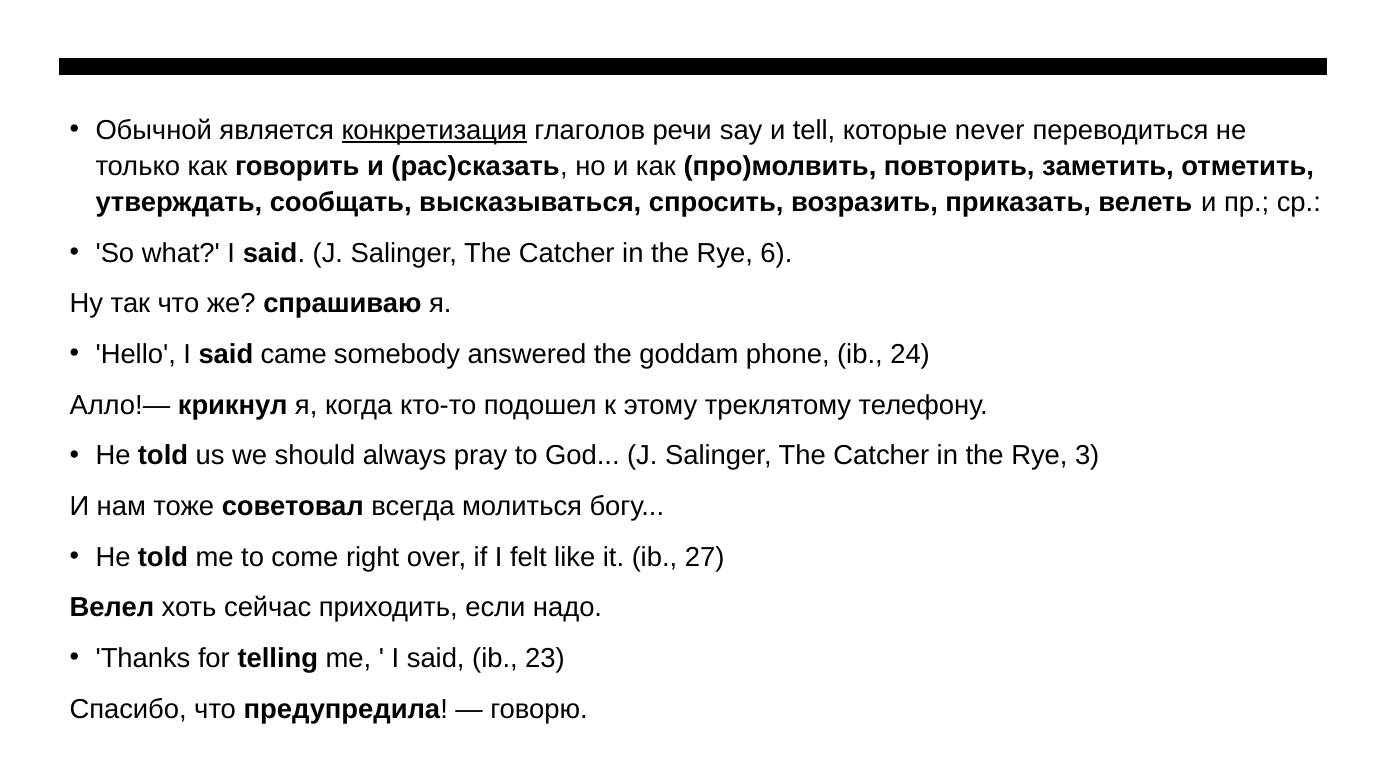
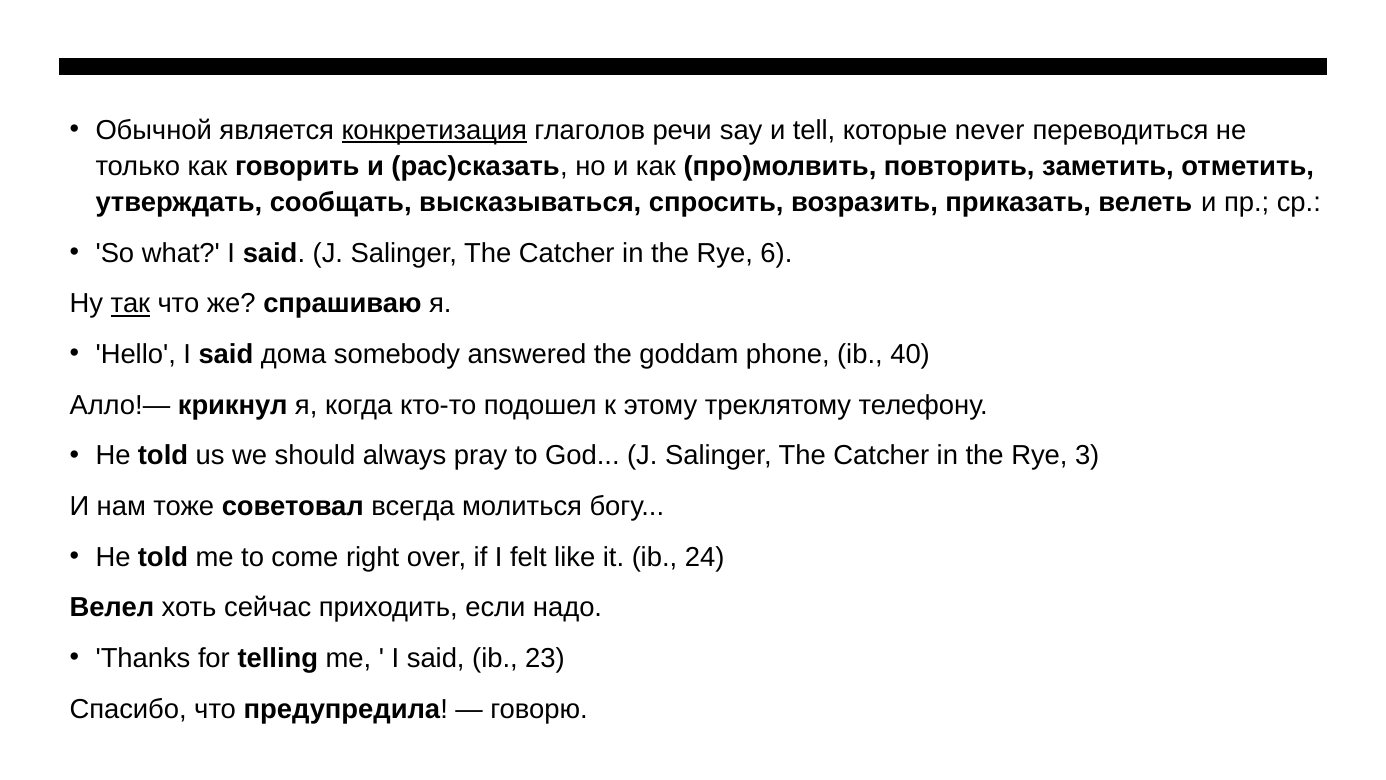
так underline: none -> present
came: came -> дома
24: 24 -> 40
27: 27 -> 24
